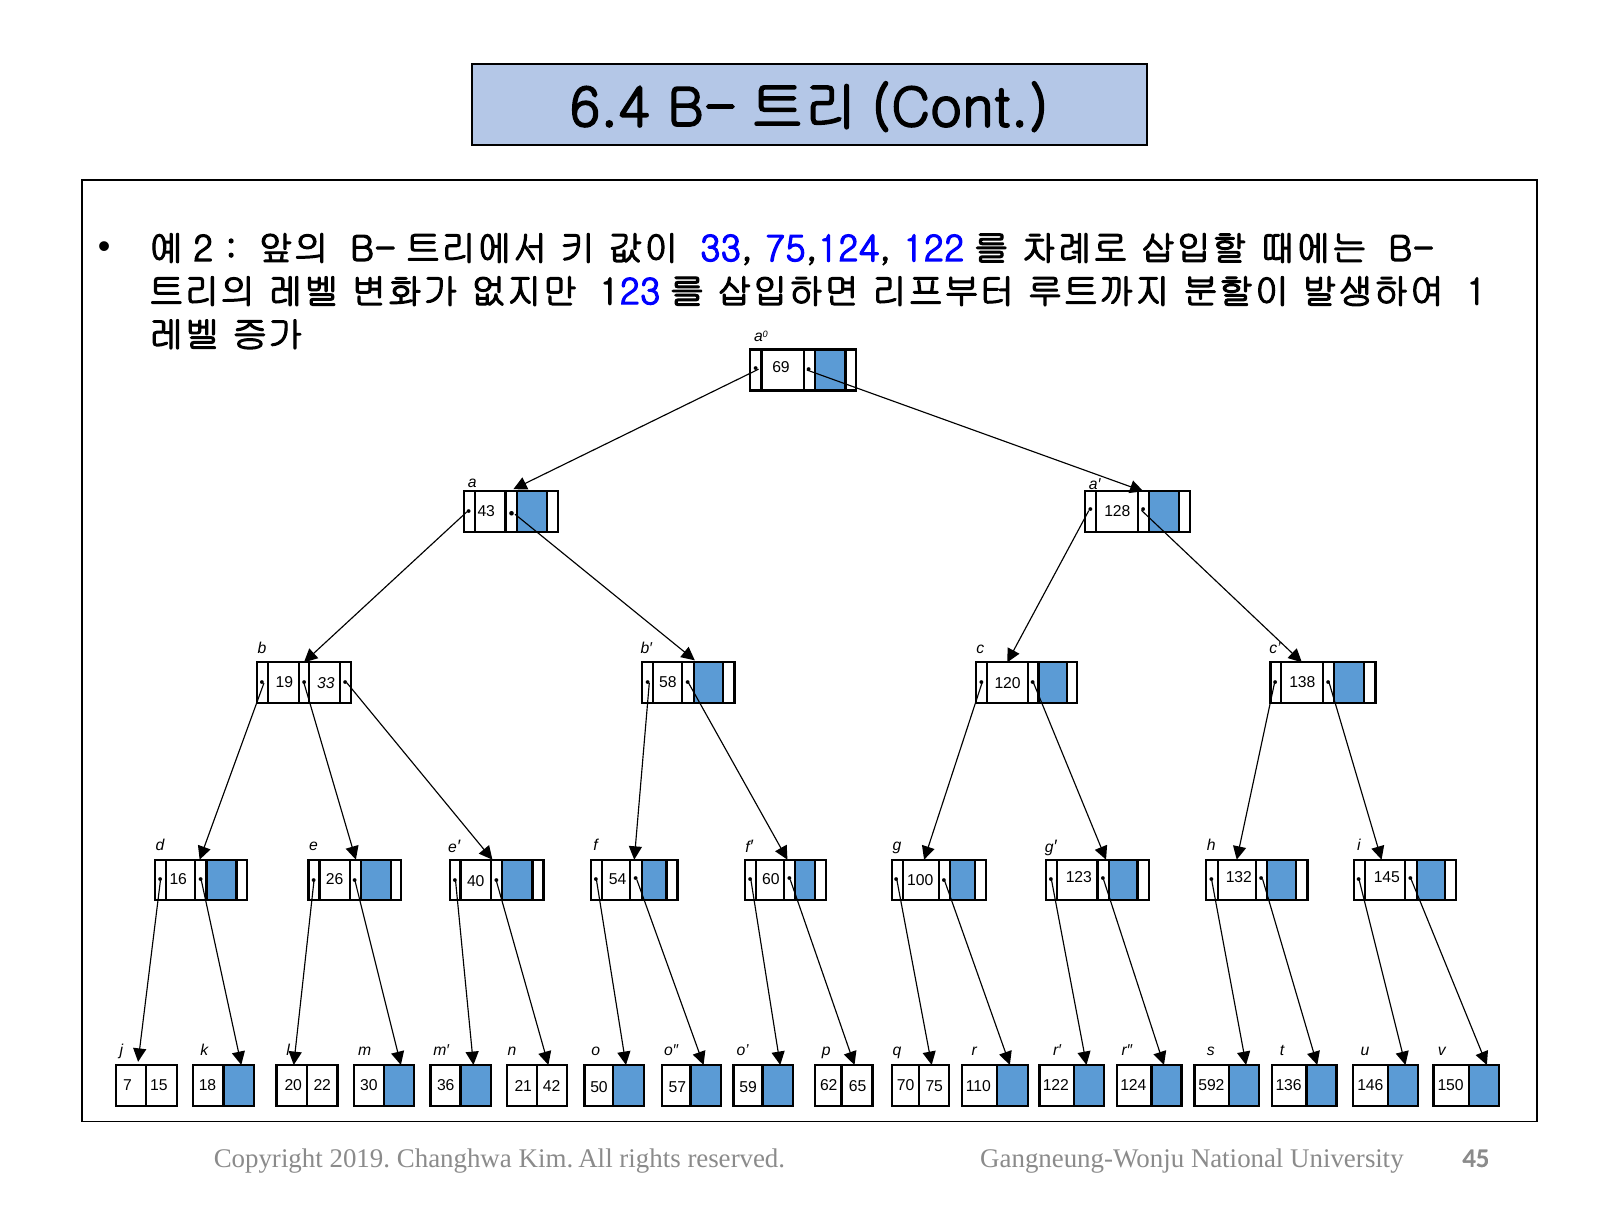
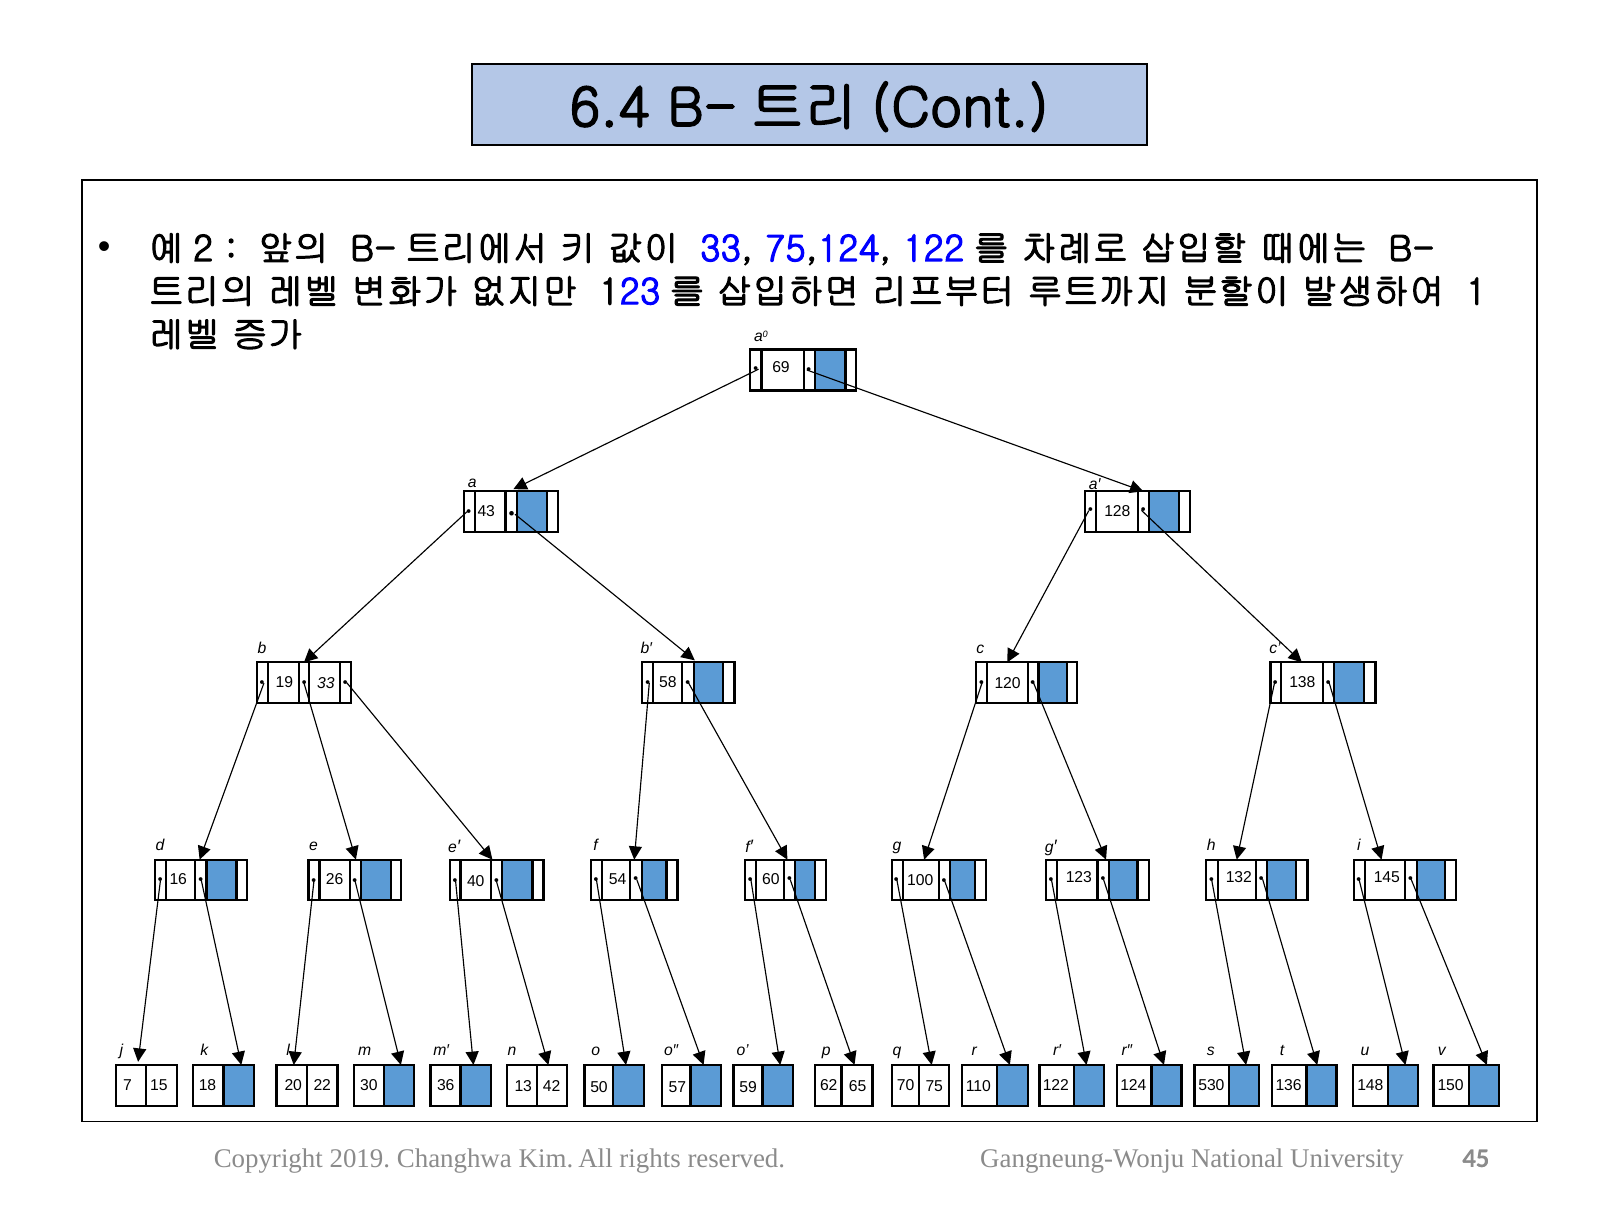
592: 592 -> 530
146: 146 -> 148
21: 21 -> 13
